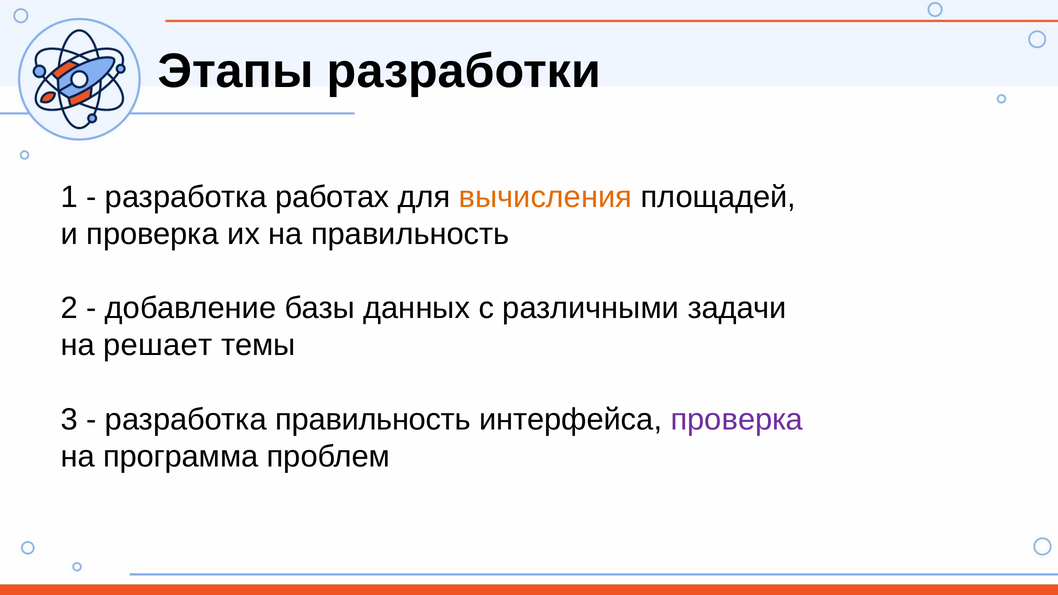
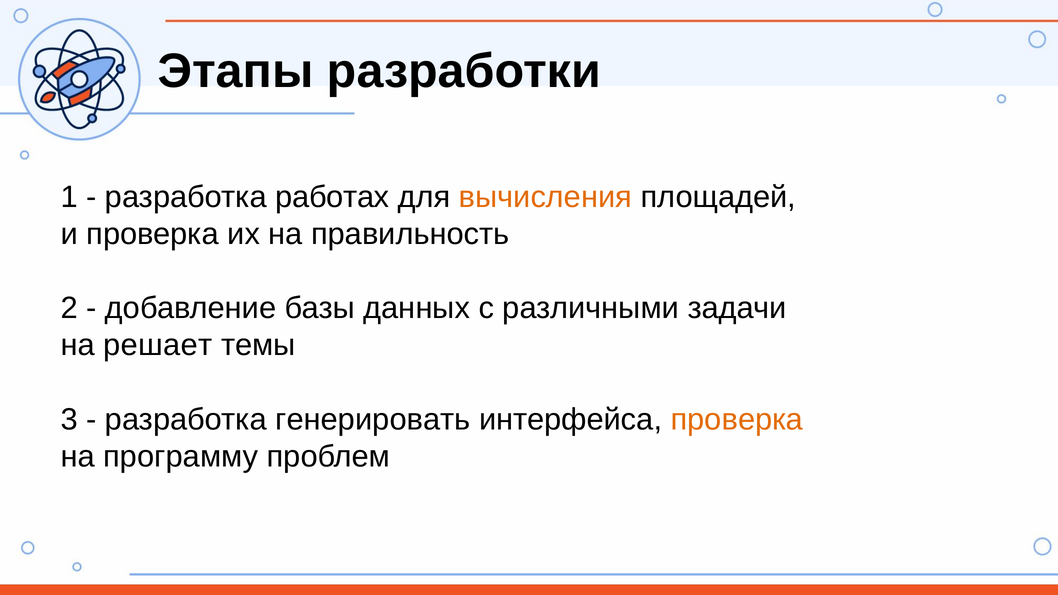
разработка правильность: правильность -> генерировать
проверка at (737, 419) colour: purple -> orange
программа: программа -> программу
